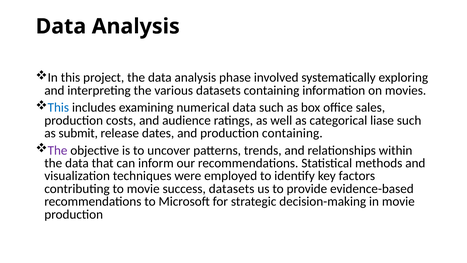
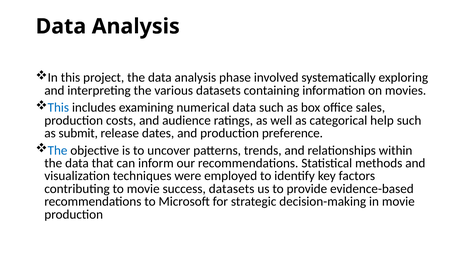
liase: liase -> help
production containing: containing -> preference
The at (58, 150) colour: purple -> blue
